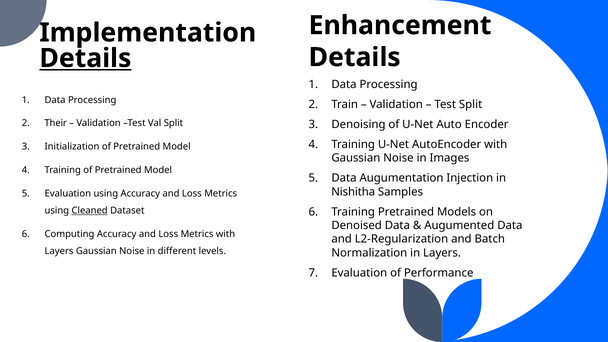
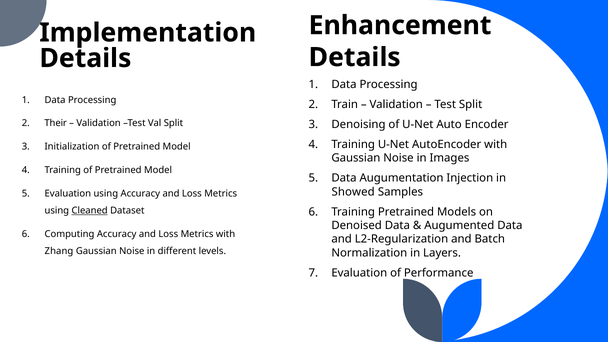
Details at (85, 58) underline: present -> none
Nishitha: Nishitha -> Showed
Layers at (59, 251): Layers -> Zhang
